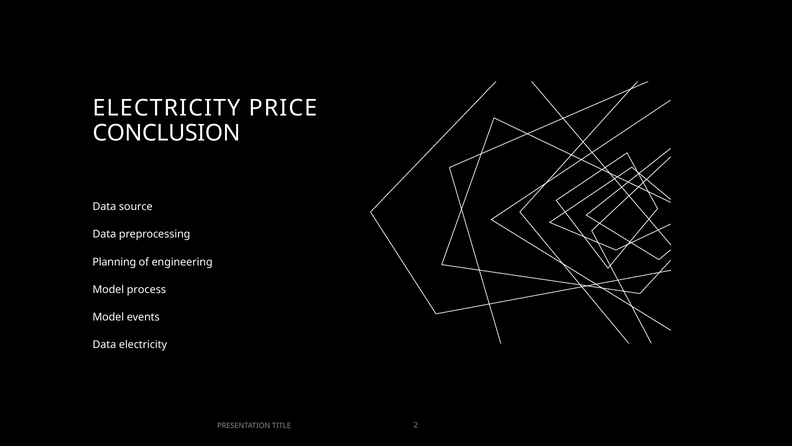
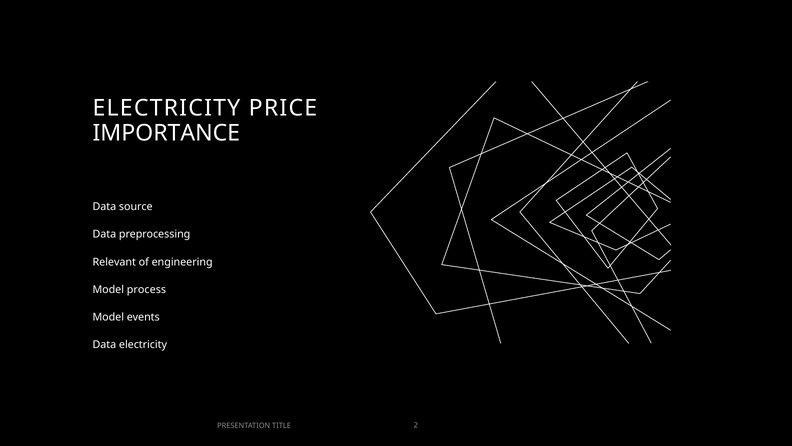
CONCLUSION: CONCLUSION -> IMPORTANCE
Planning: Planning -> Relevant
